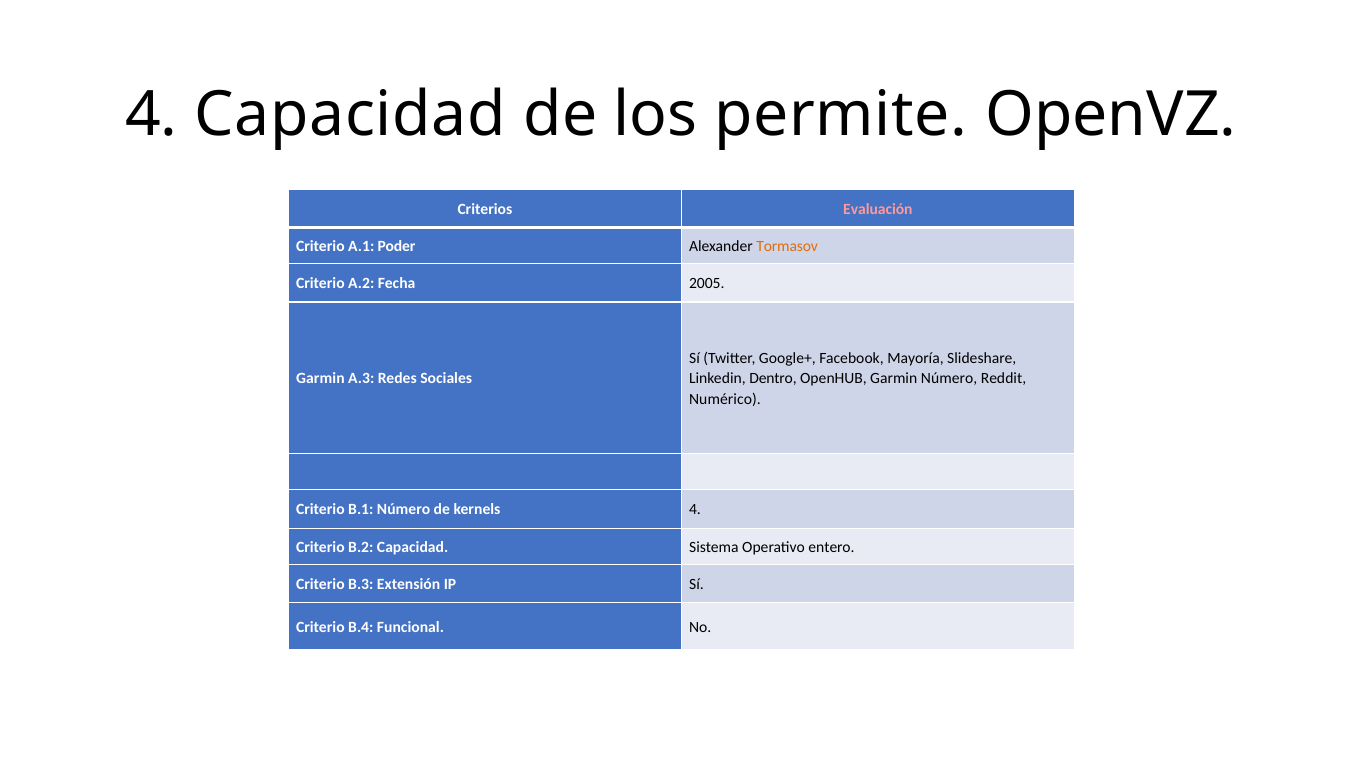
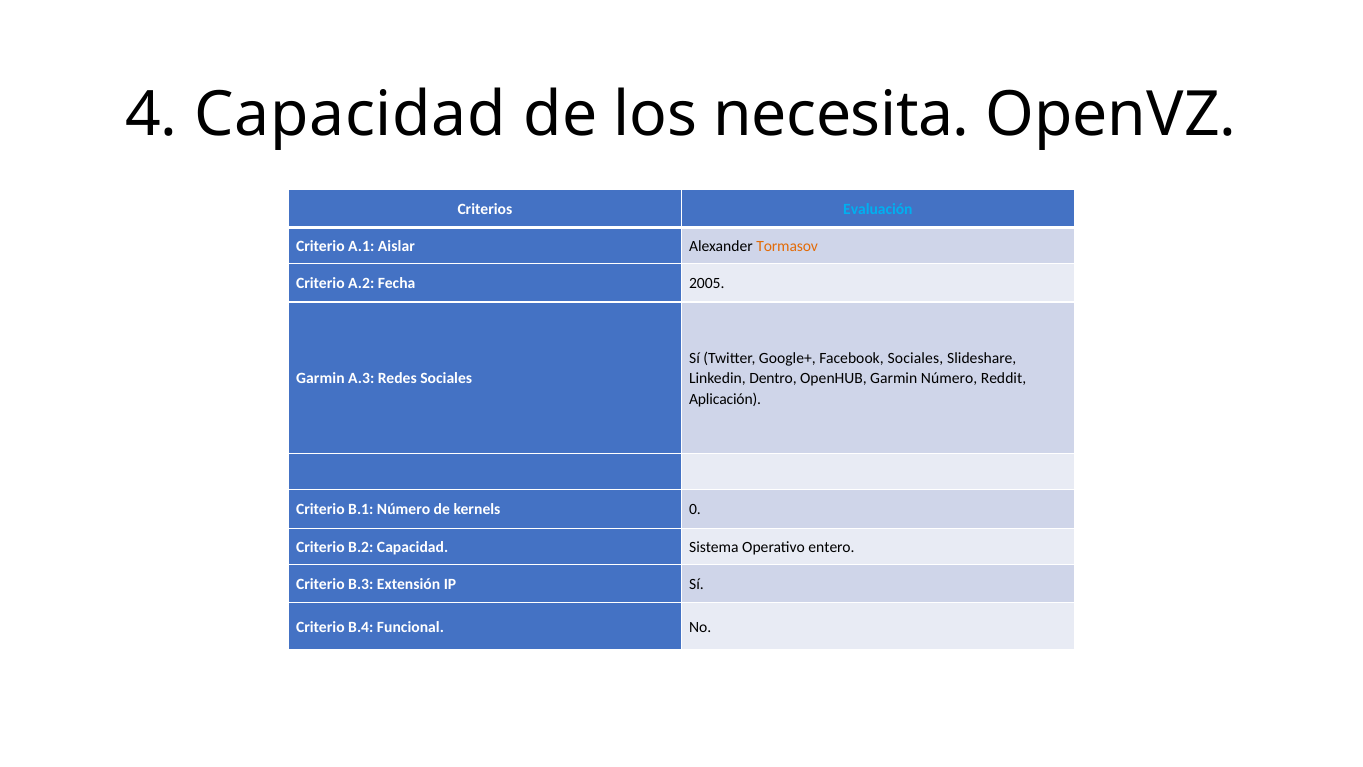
permite: permite -> necesita
Evaluación colour: pink -> light blue
Poder: Poder -> Aislar
Facebook Mayoría: Mayoría -> Sociales
Numérico: Numérico -> Aplicación
kernels 4: 4 -> 0
